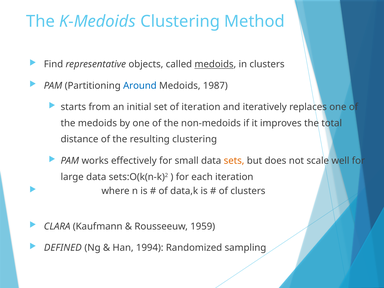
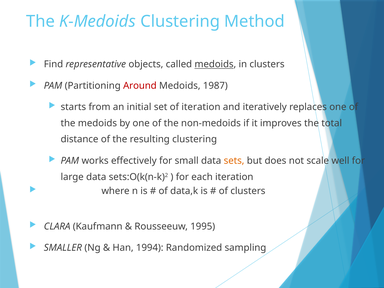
Around colour: blue -> red
1959: 1959 -> 1995
DEFINED: DEFINED -> SMALLER
